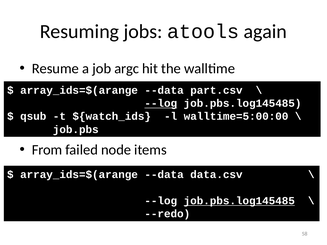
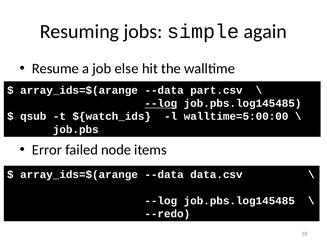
atools: atools -> simple
argc: argc -> else
From: From -> Error
job.pbs.log145485 at (239, 201) underline: present -> none
